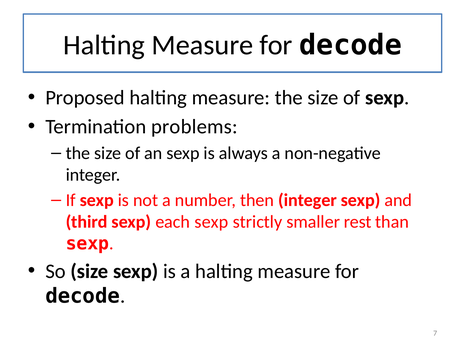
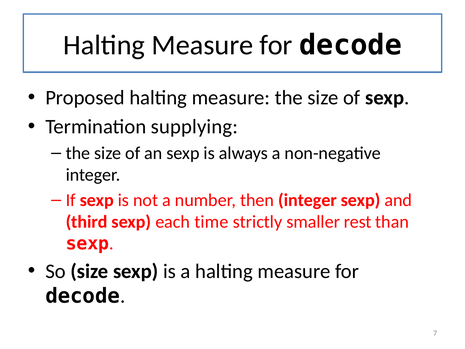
problems: problems -> supplying
each sexp: sexp -> time
